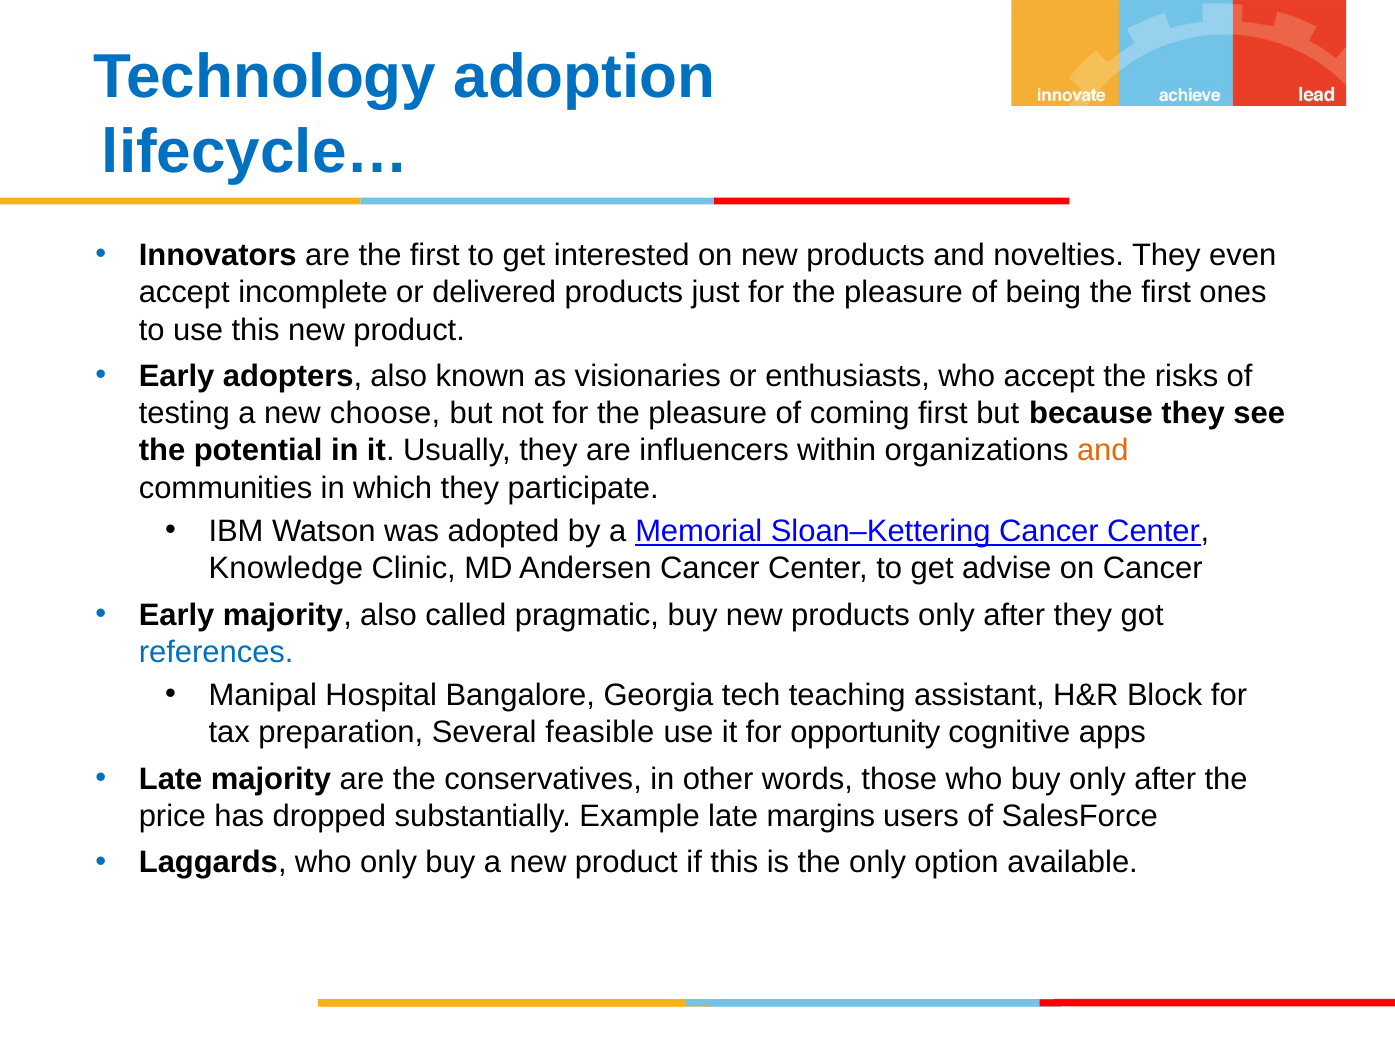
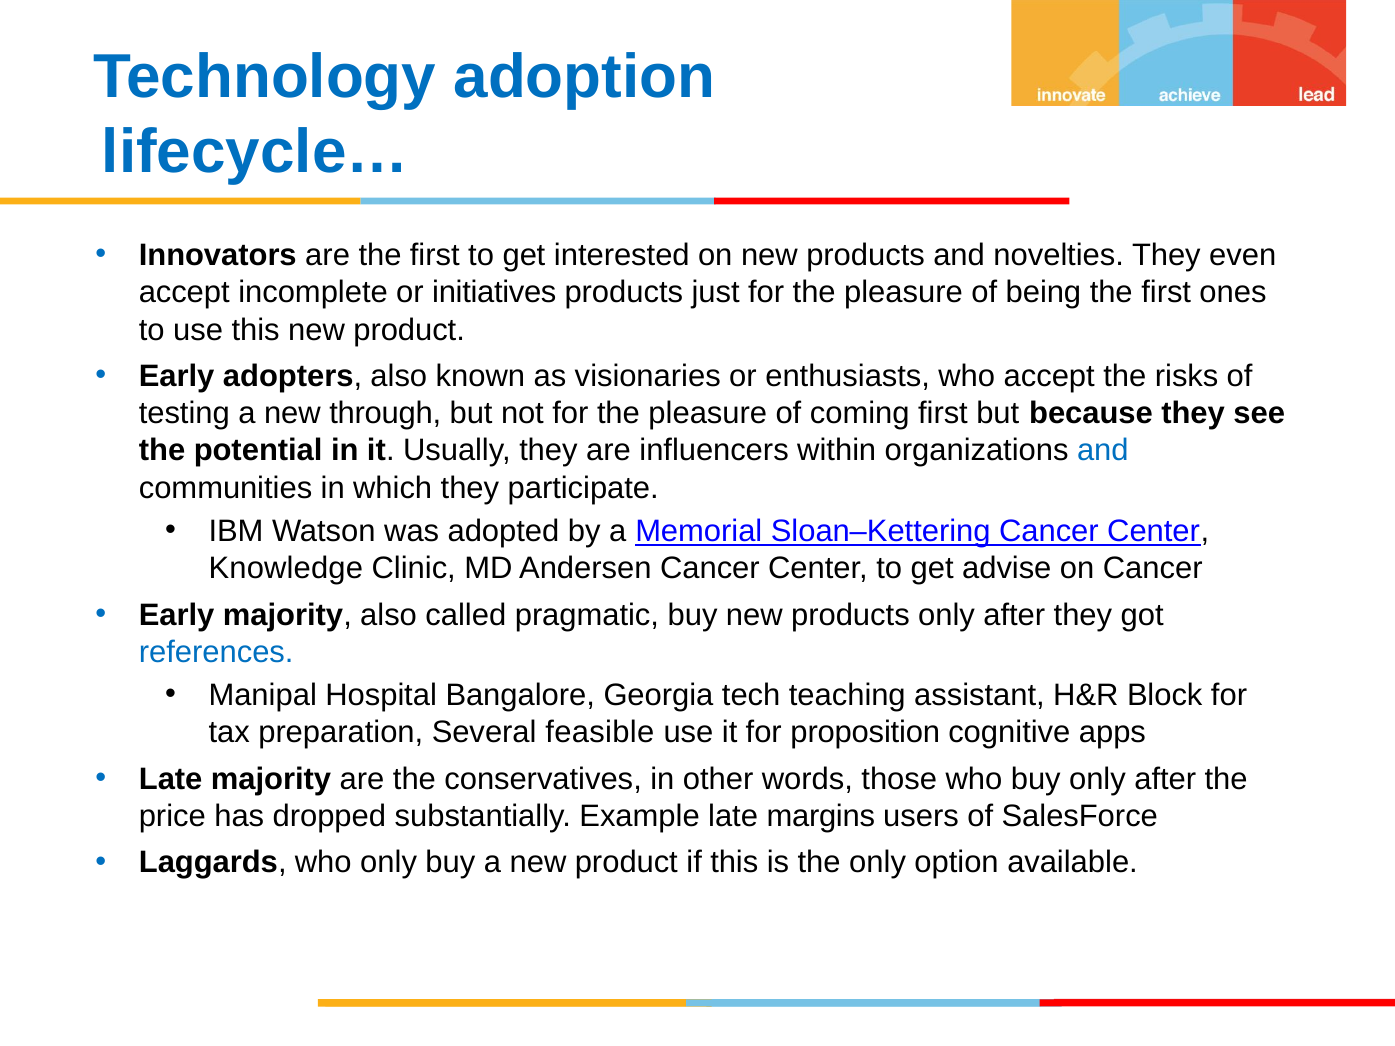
delivered: delivered -> initiatives
choose: choose -> through
and at (1103, 451) colour: orange -> blue
opportunity: opportunity -> proposition
